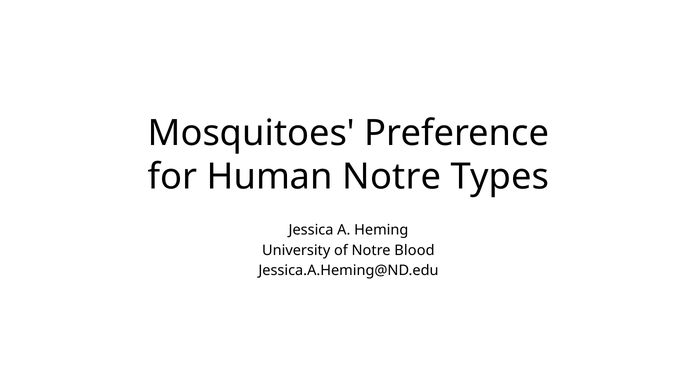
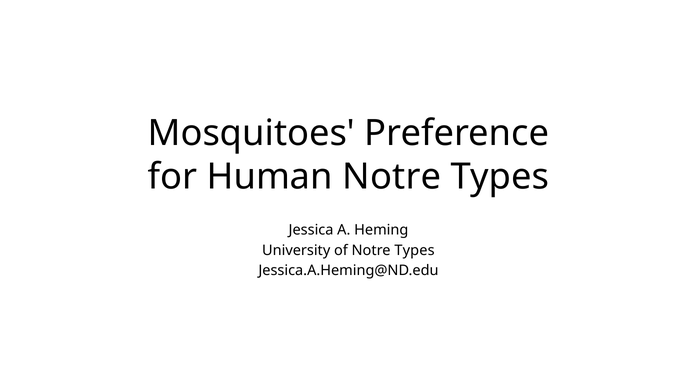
of Notre Blood: Blood -> Types
